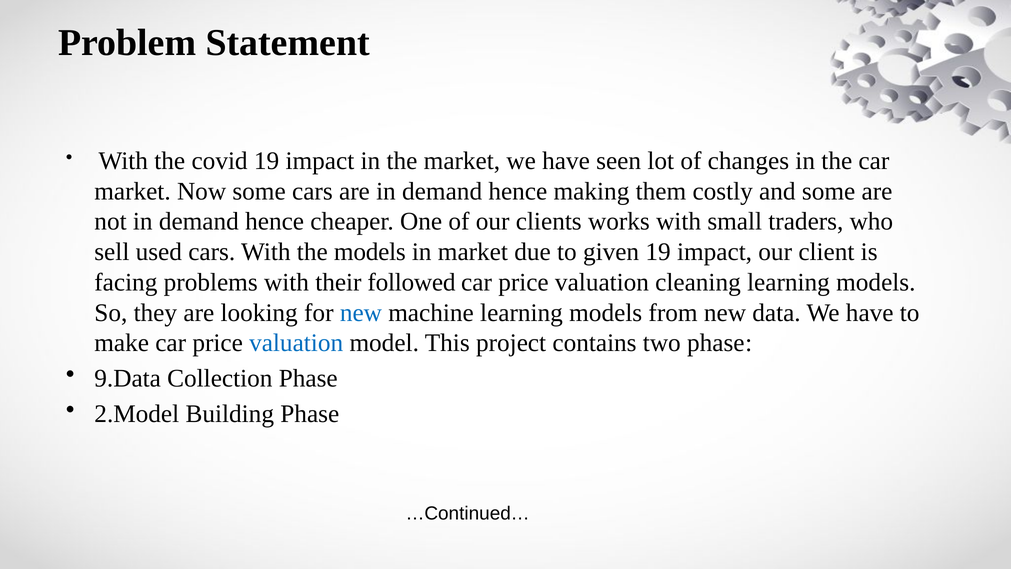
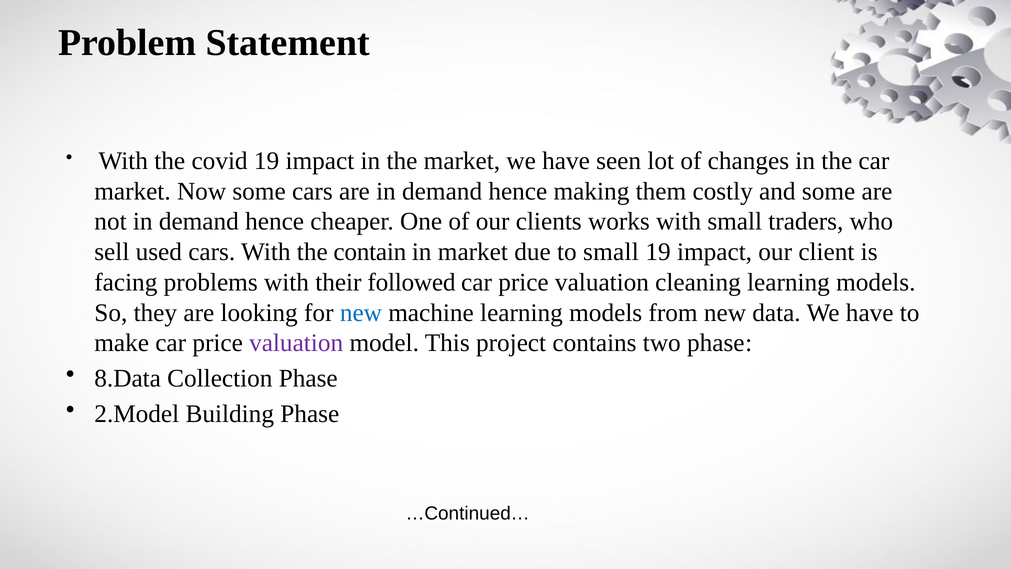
the models: models -> contain
to given: given -> small
valuation at (296, 343) colour: blue -> purple
9.Data: 9.Data -> 8.Data
